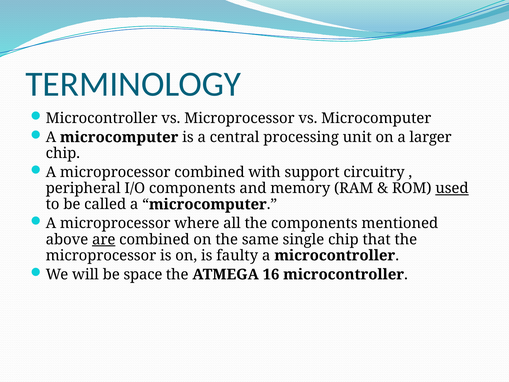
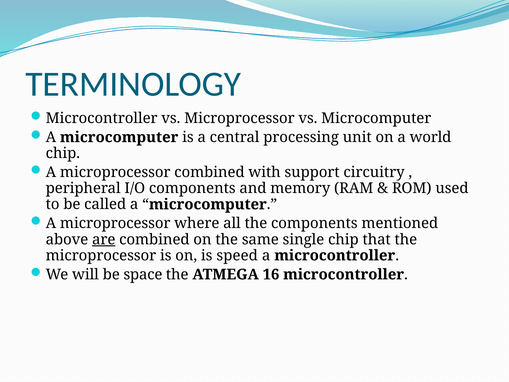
larger: larger -> world
used underline: present -> none
faulty: faulty -> speed
